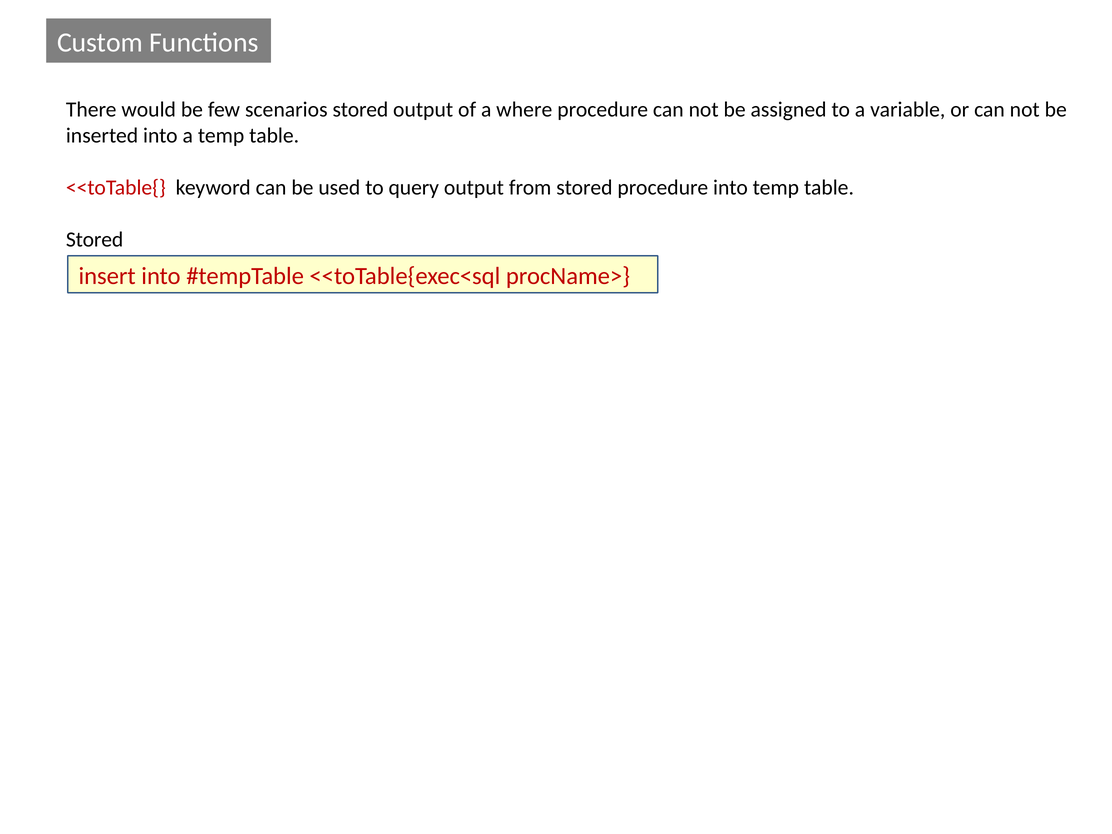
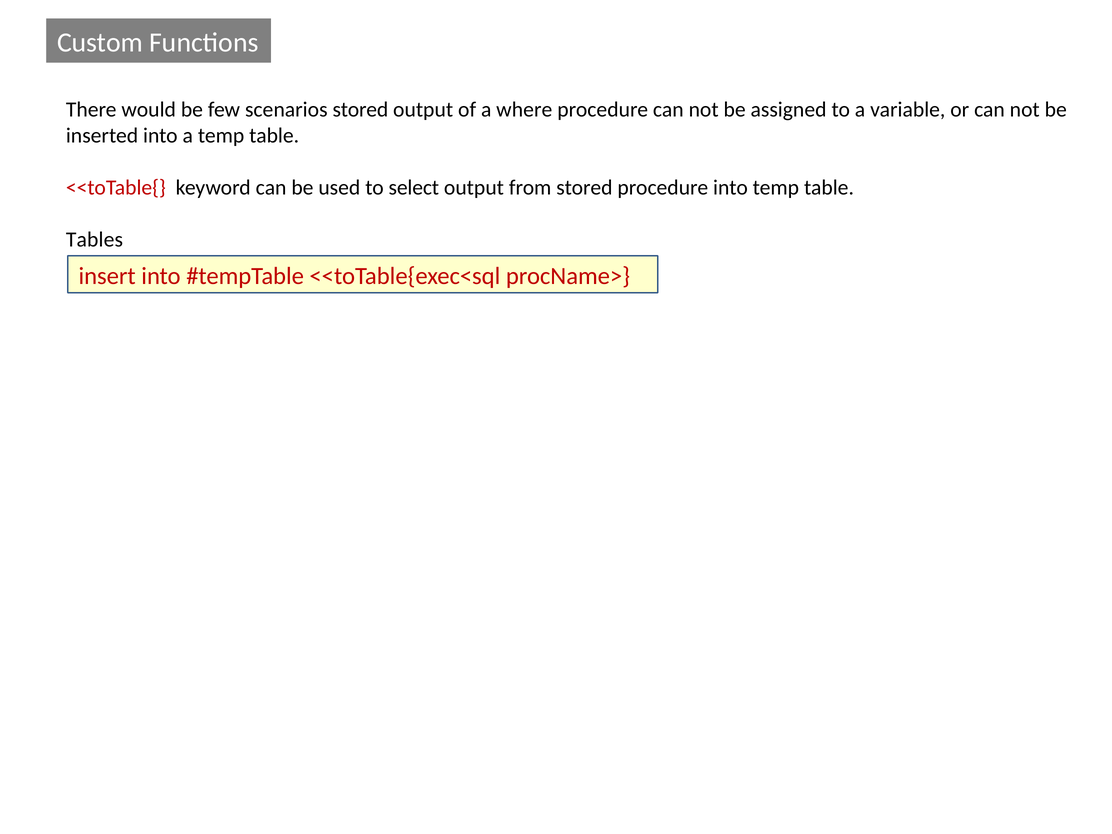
query: query -> select
Stored at (95, 240): Stored -> Tables
